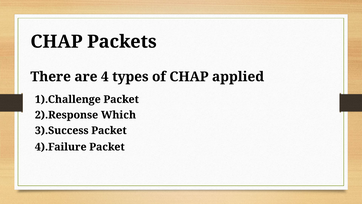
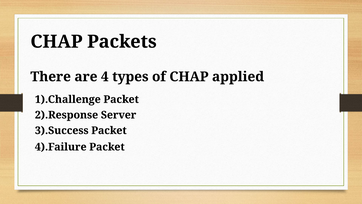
Which: Which -> Server
